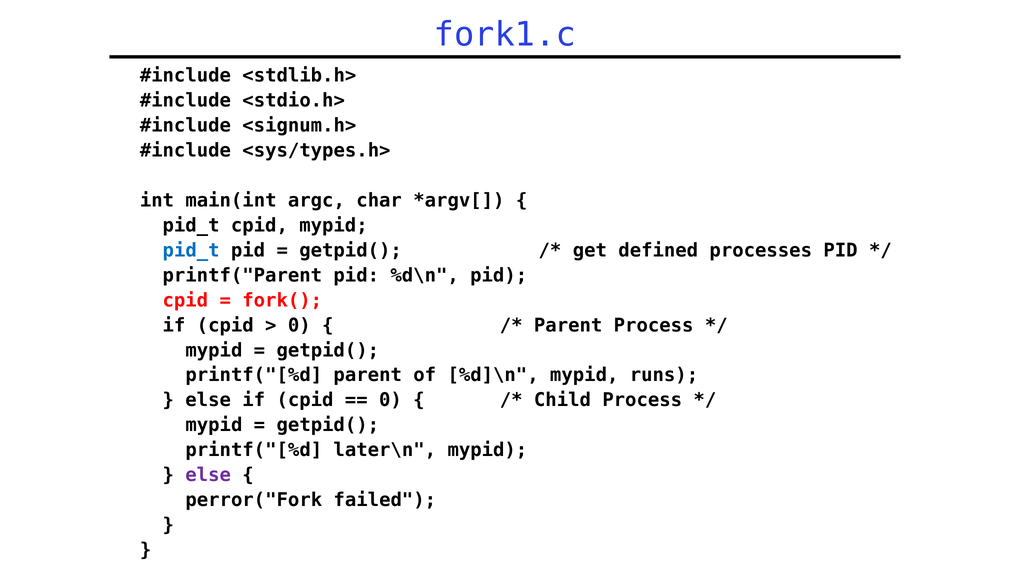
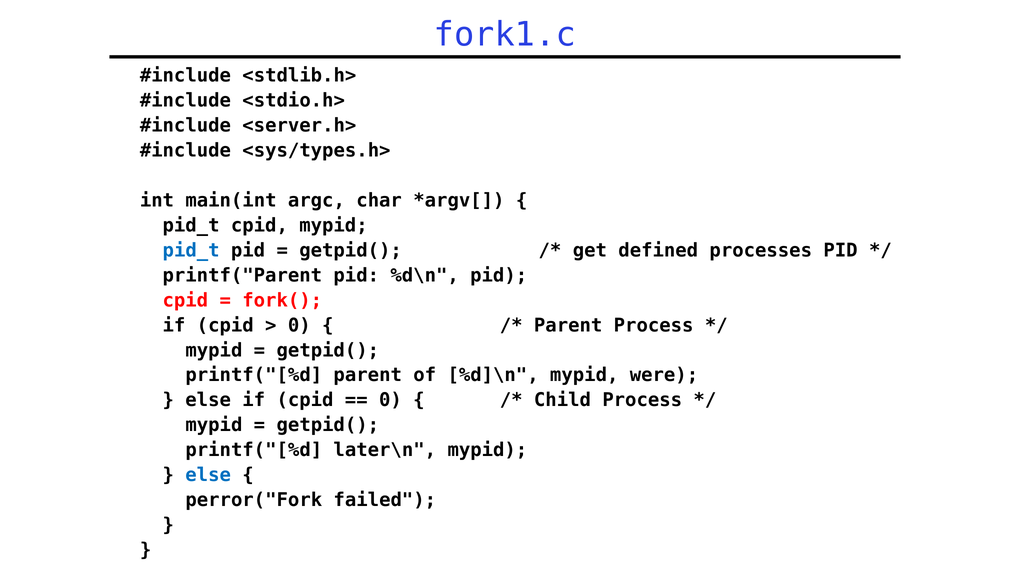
<signum.h>: <signum.h> -> <server.h>
runs: runs -> were
else at (208, 475) colour: purple -> blue
